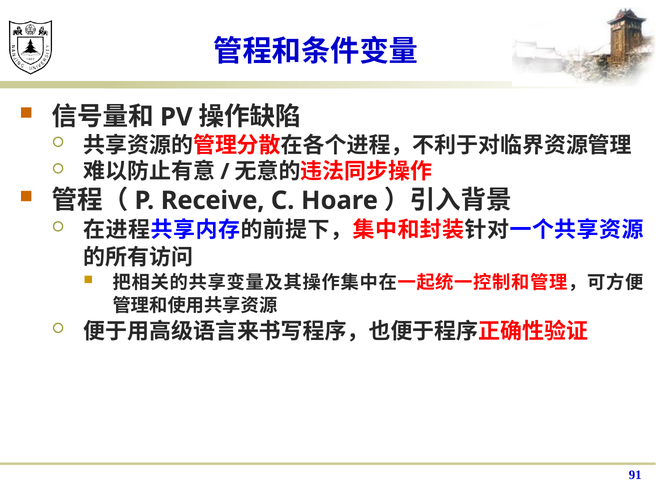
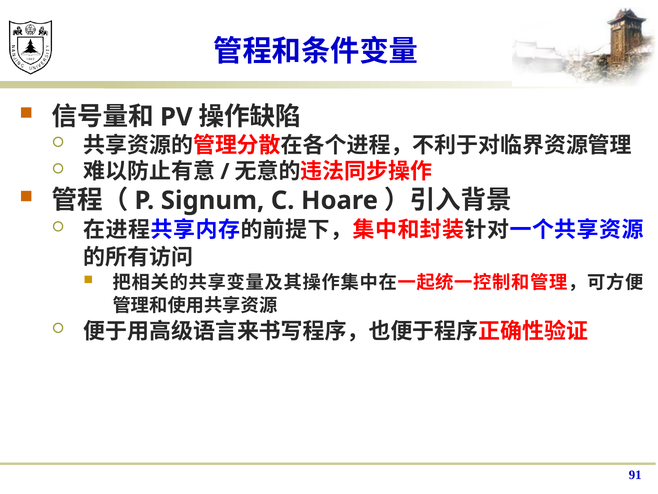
Receive: Receive -> Signum
